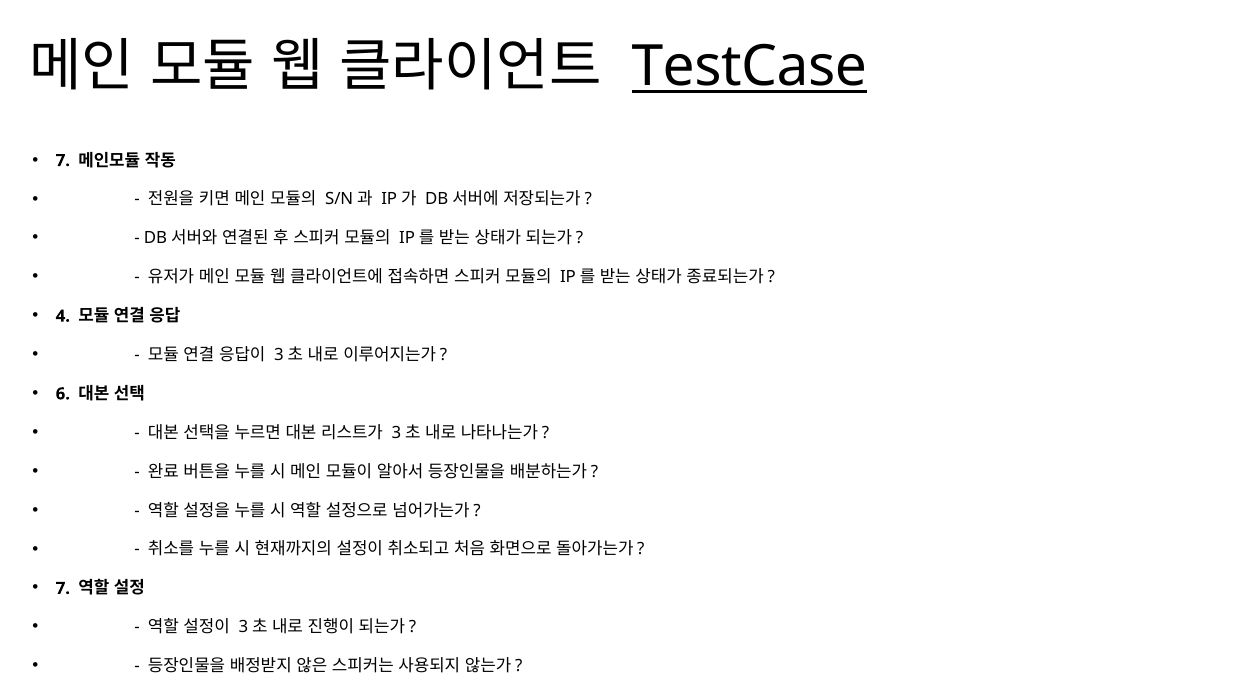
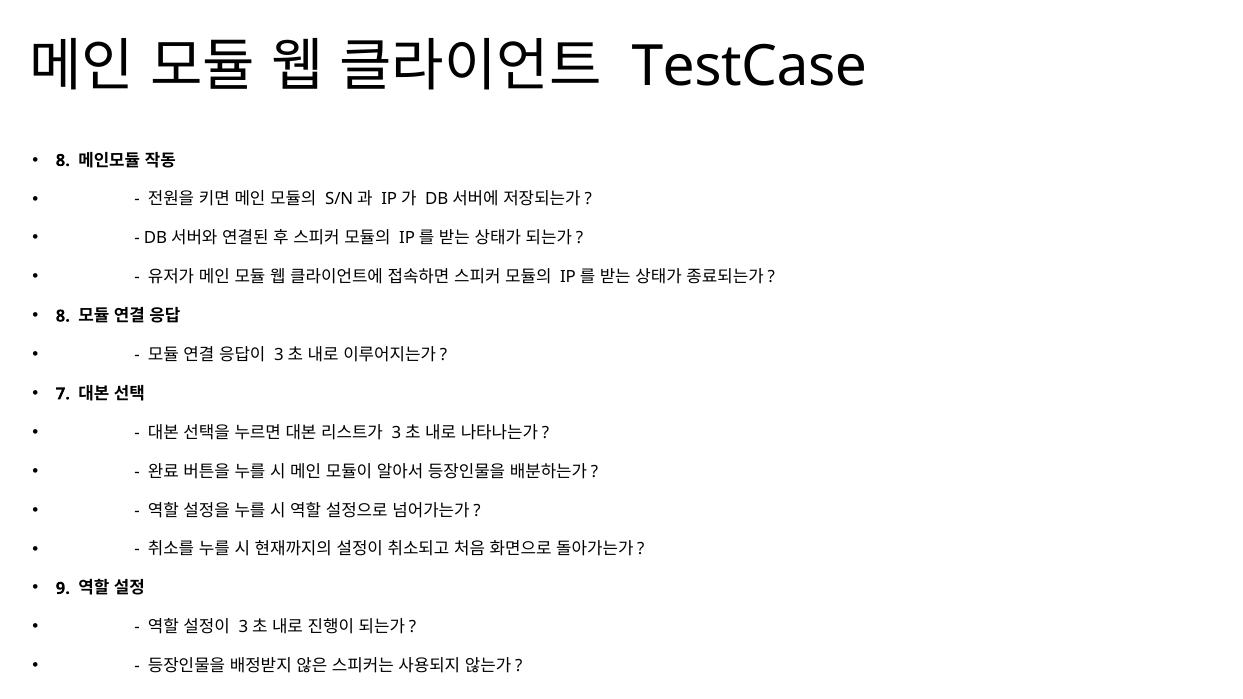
TestCase underline: present -> none
7 at (63, 161): 7 -> 8
4 at (63, 316): 4 -> 8
6: 6 -> 7
7 at (63, 588): 7 -> 9
